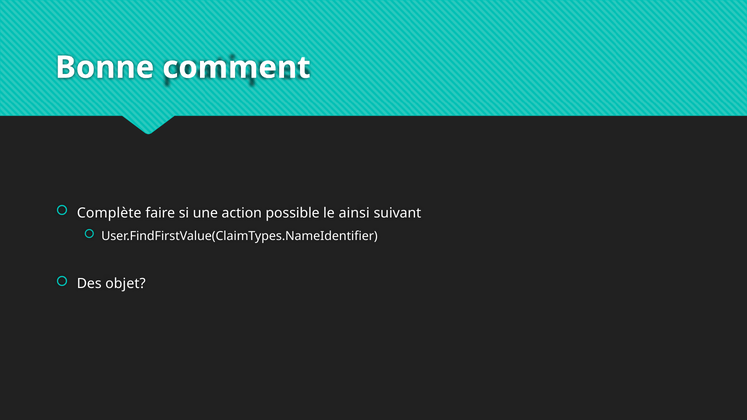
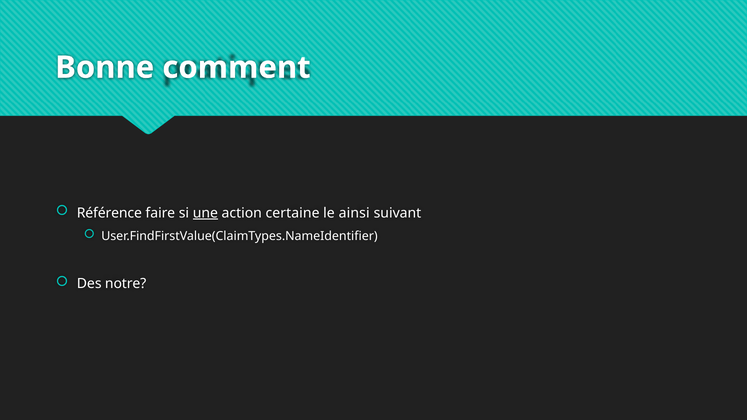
Complète: Complète -> Référence
une underline: none -> present
possible: possible -> certaine
objet: objet -> notre
